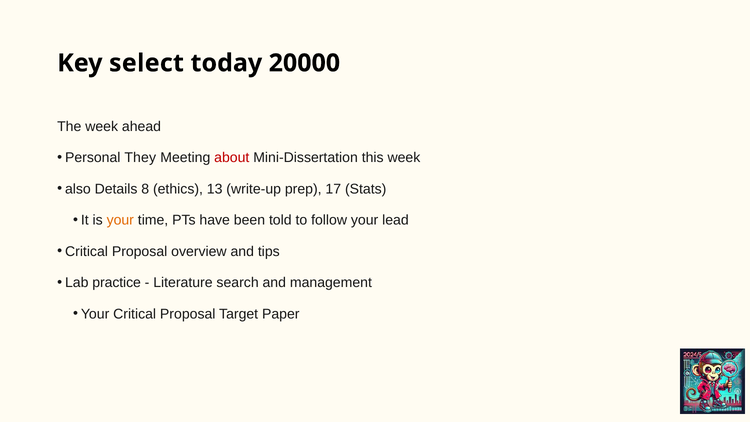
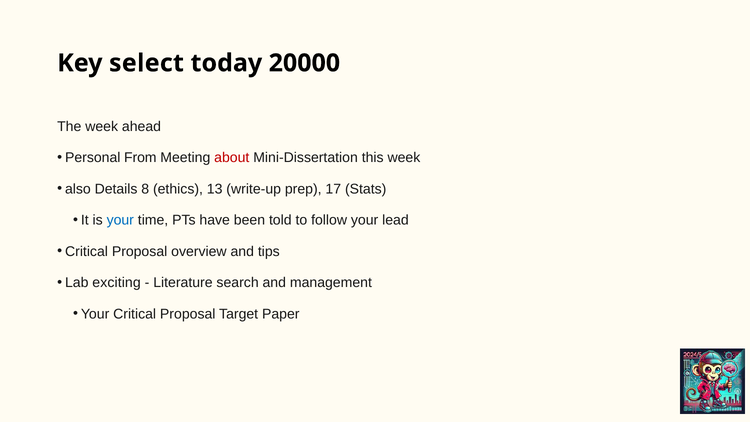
They: They -> From
your at (120, 220) colour: orange -> blue
practice: practice -> exciting
